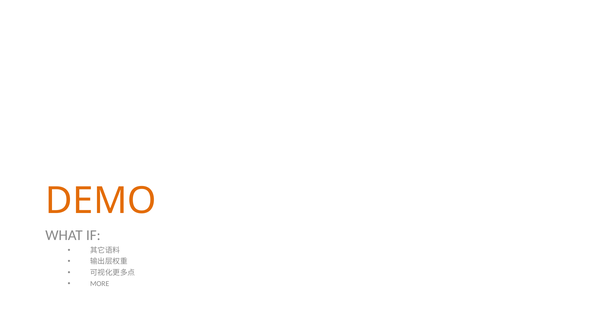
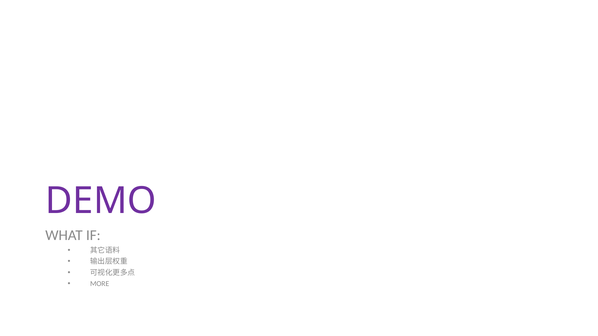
DEMO colour: orange -> purple
